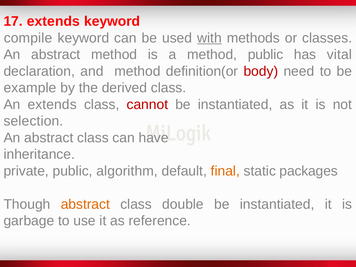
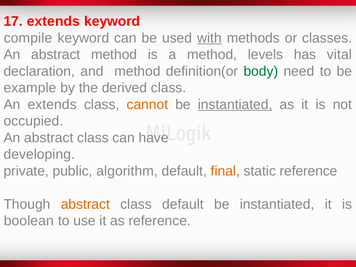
method public: public -> levels
body colour: red -> green
cannot colour: red -> orange
instantiated at (235, 104) underline: none -> present
selection: selection -> occupied
inheritance: inheritance -> developing
static packages: packages -> reference
class double: double -> default
garbage: garbage -> boolean
